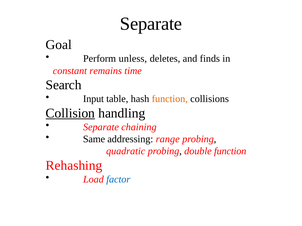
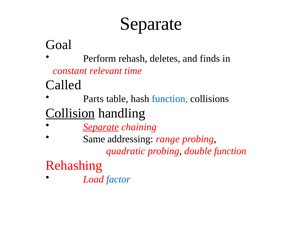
unless: unless -> rehash
remains: remains -> relevant
Search: Search -> Called
Input: Input -> Parts
function at (170, 99) colour: orange -> blue
Separate at (101, 127) underline: none -> present
